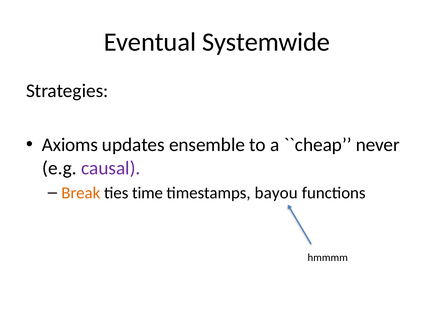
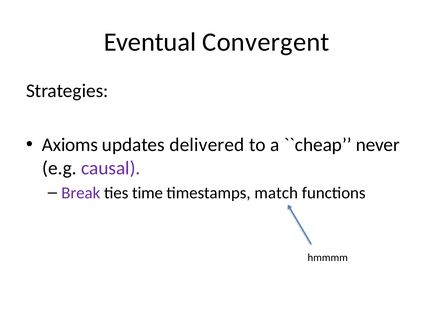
Systemwide: Systemwide -> Convergent
ensemble: ensemble -> delivered
Break colour: orange -> purple
bayou: bayou -> match
